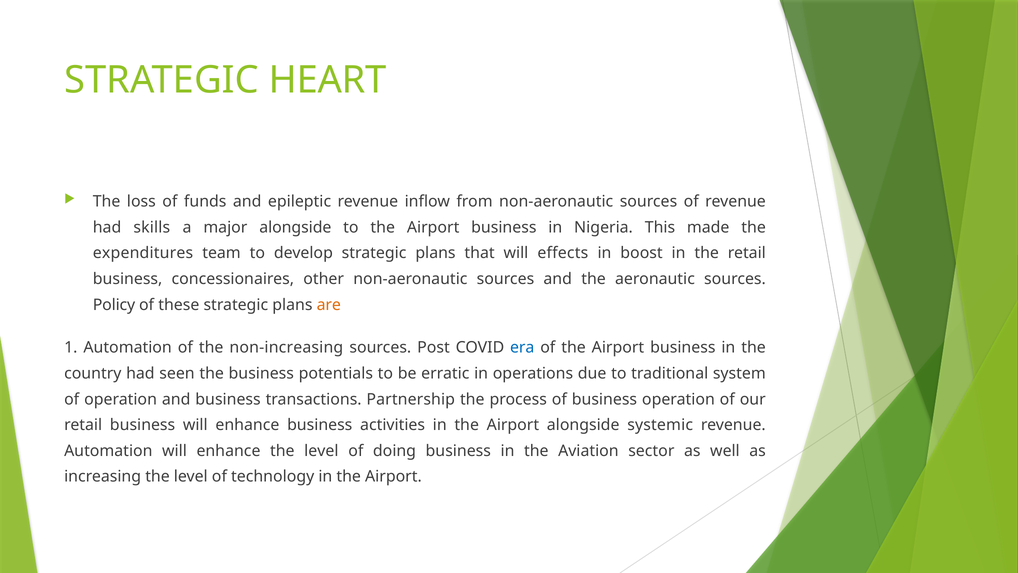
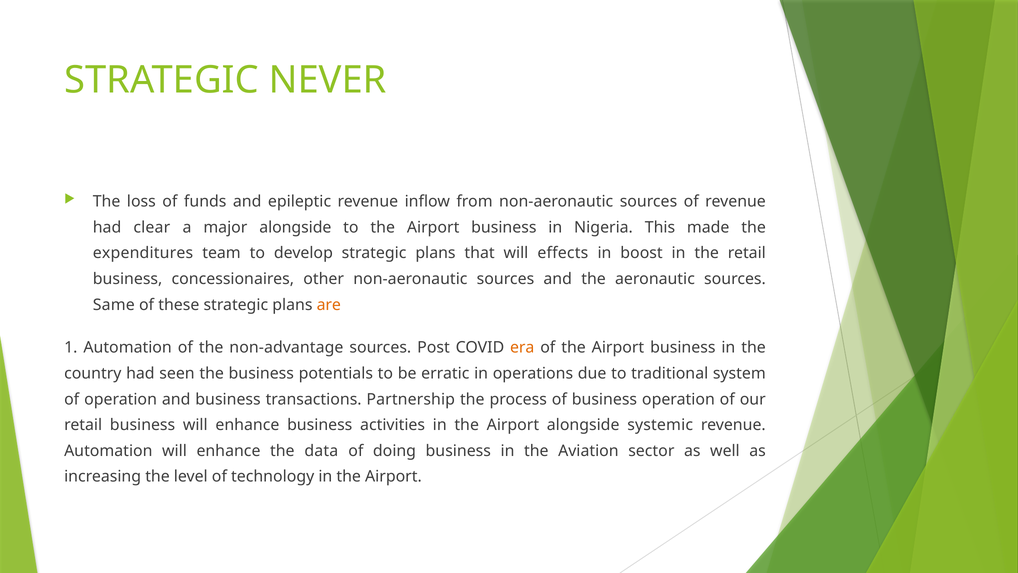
HEART: HEART -> NEVER
skills: skills -> clear
Policy: Policy -> Same
non-increasing: non-increasing -> non-advantage
era colour: blue -> orange
enhance the level: level -> data
